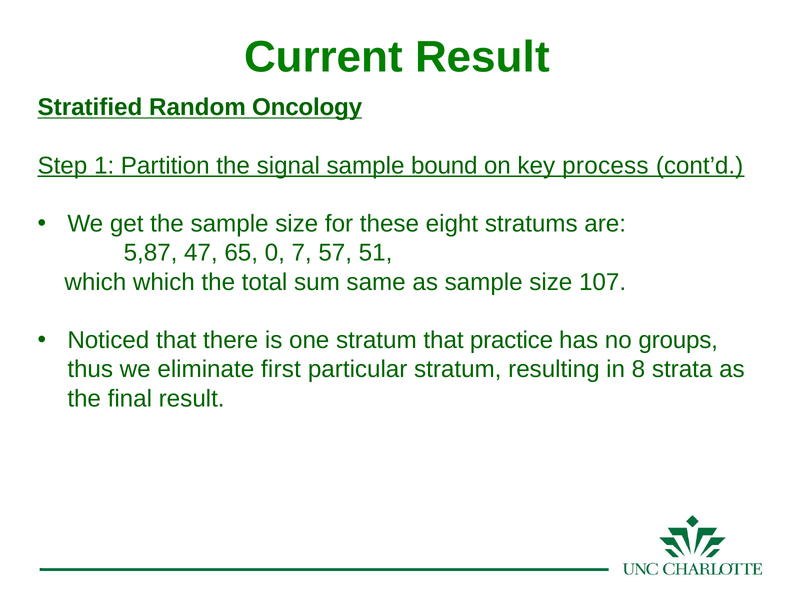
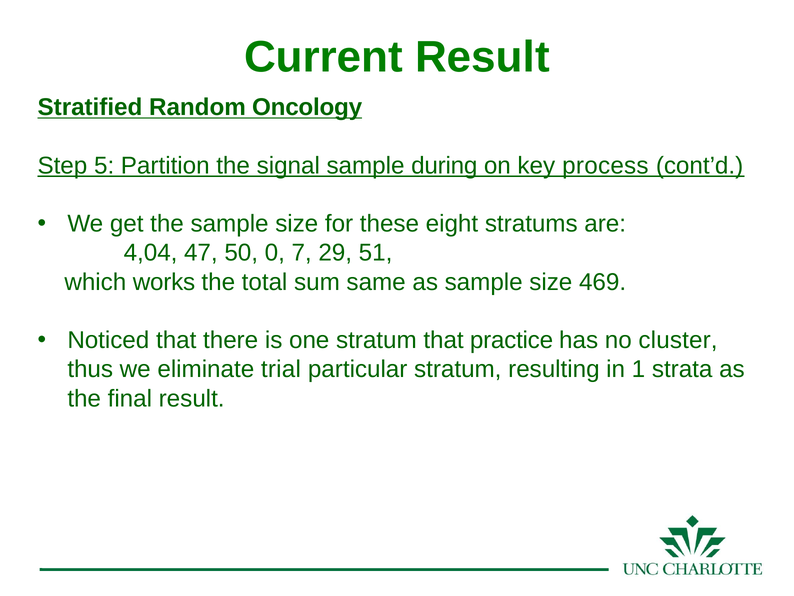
1: 1 -> 5
bound: bound -> during
5,87: 5,87 -> 4,04
65: 65 -> 50
57: 57 -> 29
which which: which -> works
107: 107 -> 469
groups: groups -> cluster
first: first -> trial
8: 8 -> 1
